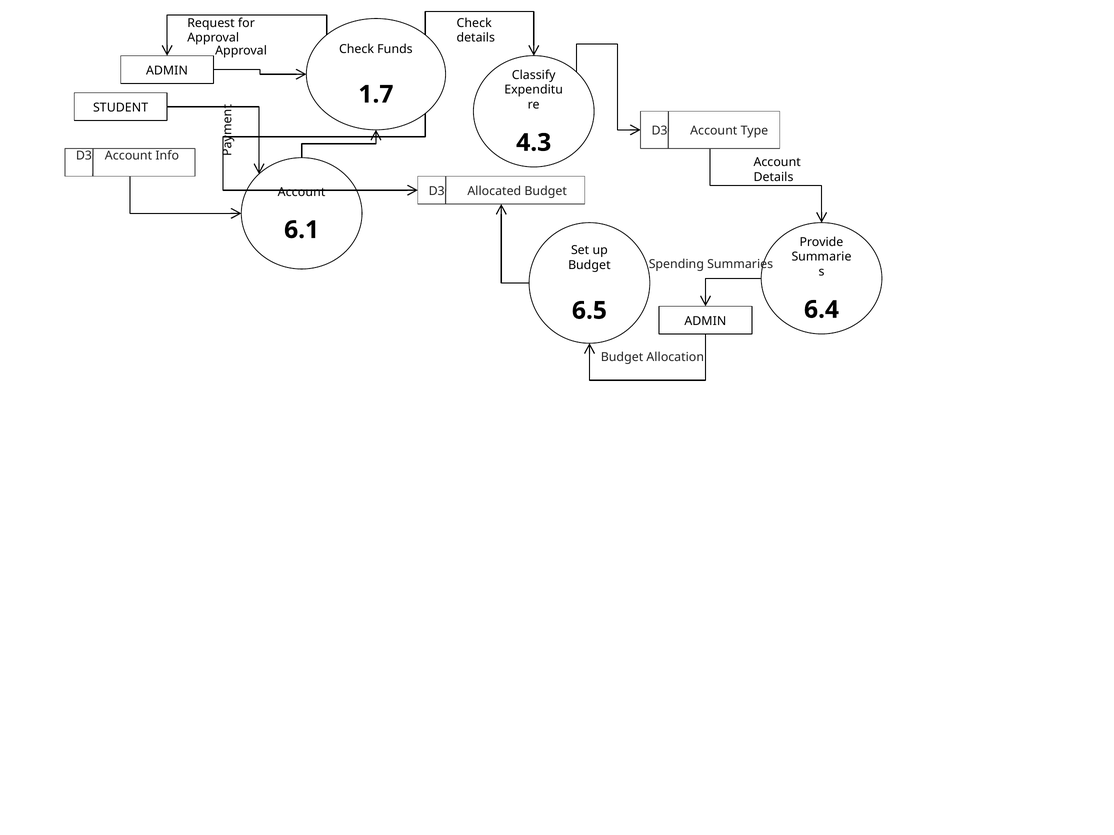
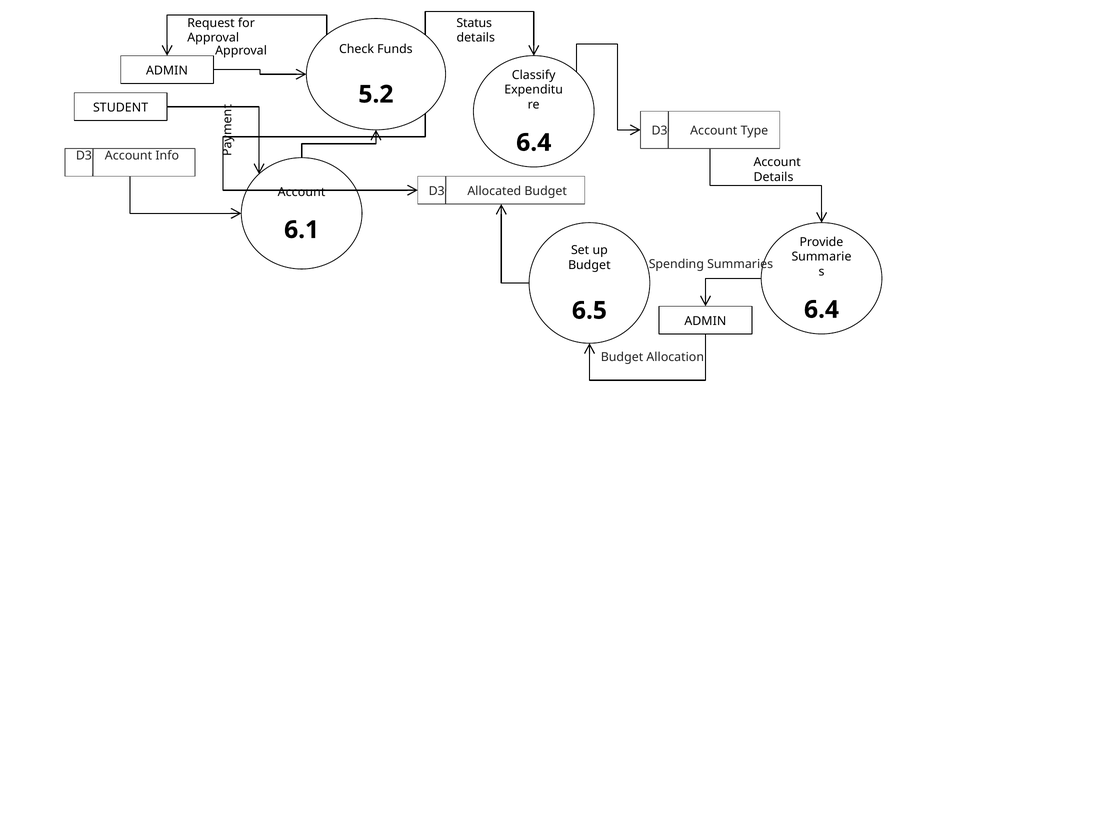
Check at (474, 23): Check -> Status
1.7: 1.7 -> 5.2
4.3 at (534, 143): 4.3 -> 6.4
